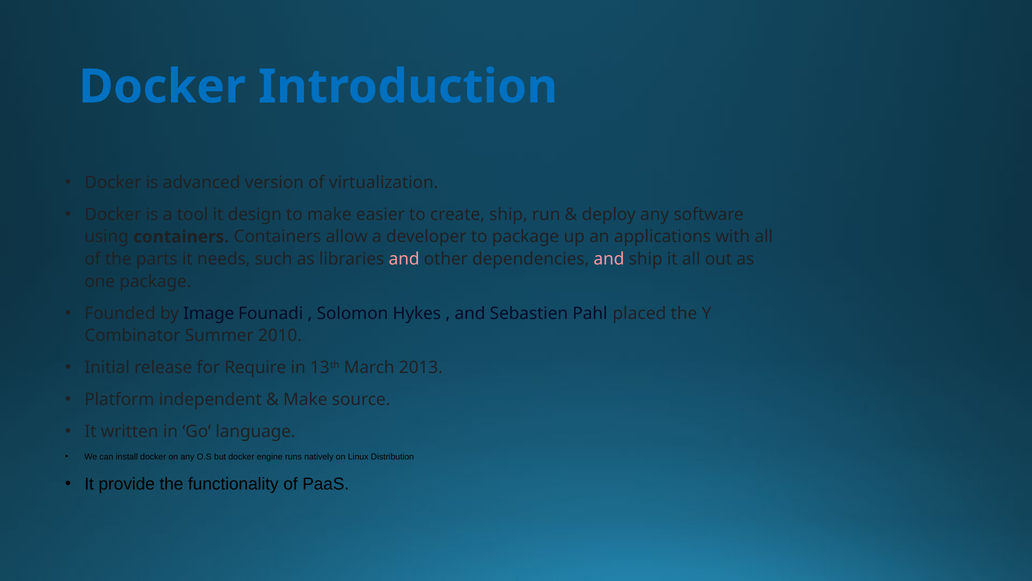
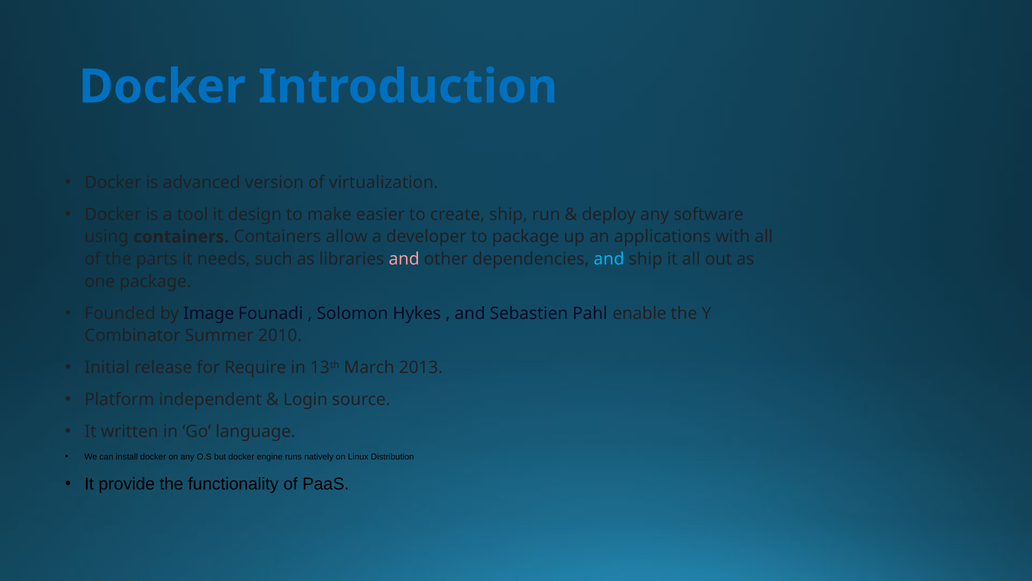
and at (609, 259) colour: pink -> light blue
placed: placed -> enable
Make at (305, 399): Make -> Login
